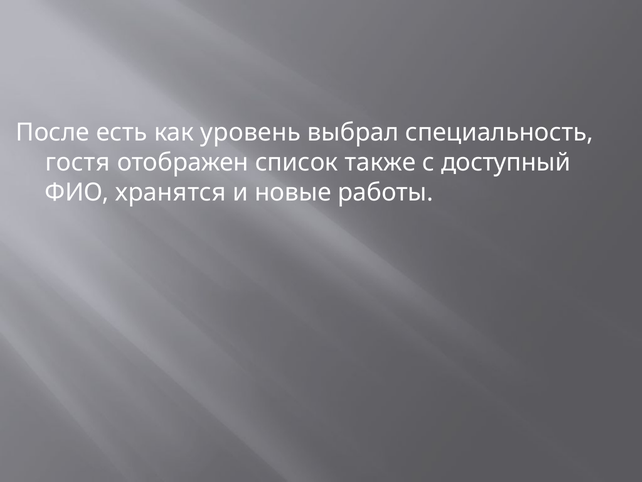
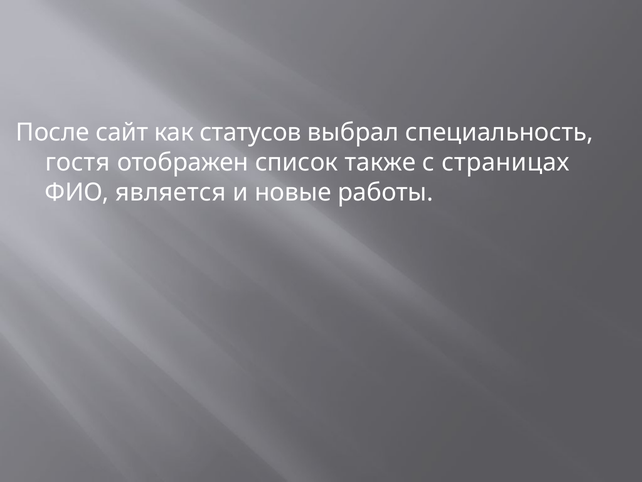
есть: есть -> сайт
уровень: уровень -> статусов
доступный: доступный -> страницах
хранятся: хранятся -> является
